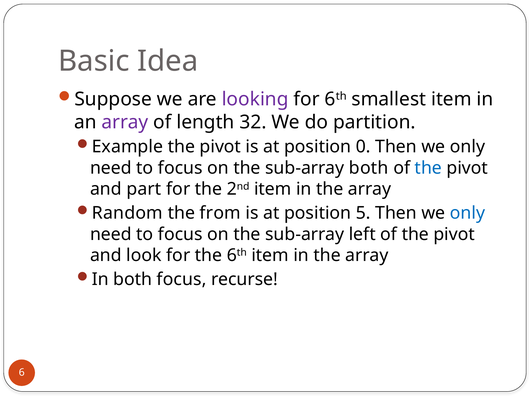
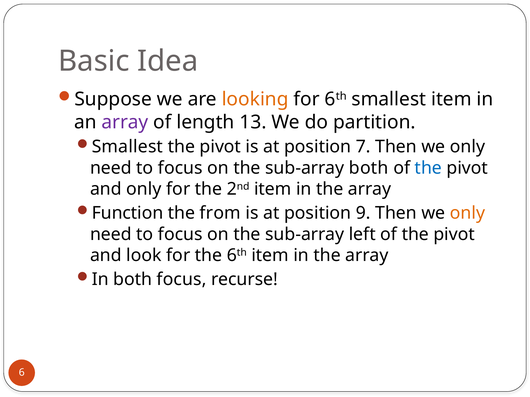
looking colour: purple -> orange
32: 32 -> 13
Example at (127, 147): Example -> Smallest
0: 0 -> 7
and part: part -> only
Random: Random -> Function
5: 5 -> 9
only at (467, 213) colour: blue -> orange
